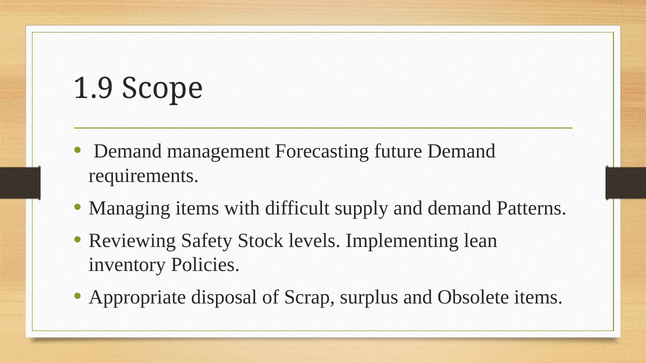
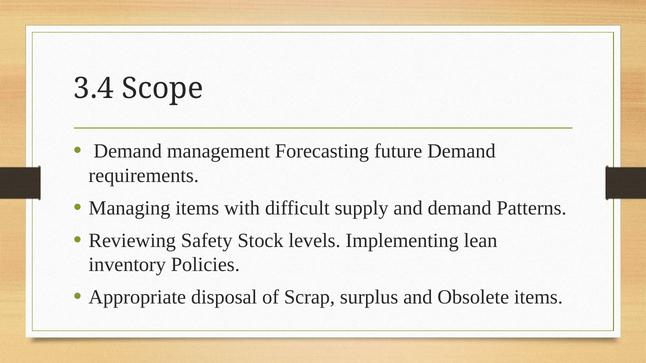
1.9: 1.9 -> 3.4
